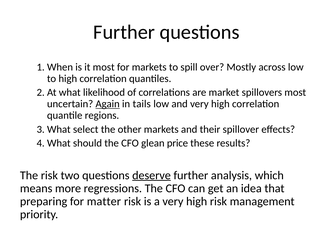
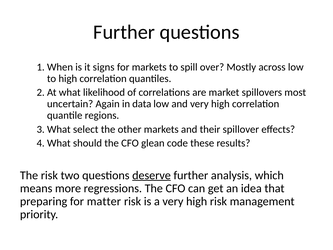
it most: most -> signs
Again underline: present -> none
tails: tails -> data
price: price -> code
